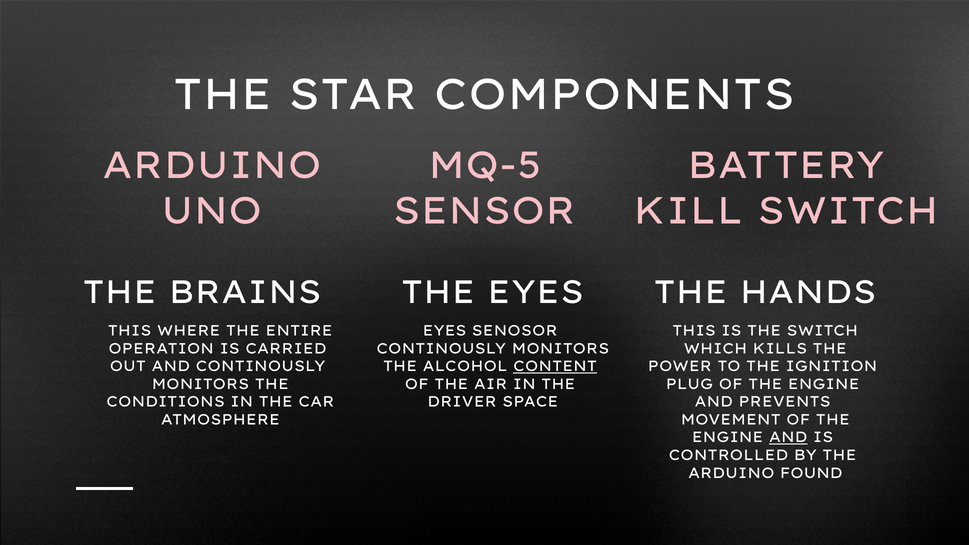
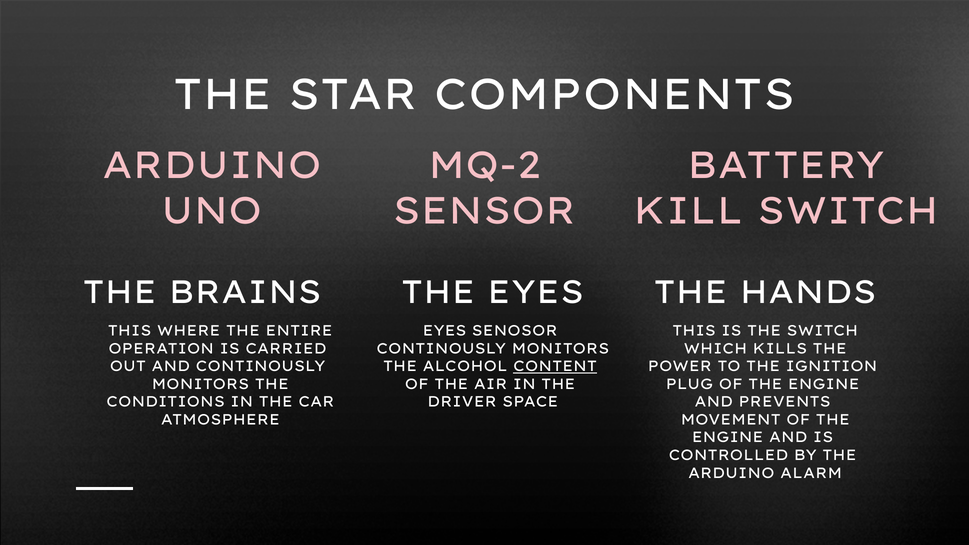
MQ-5: MQ-5 -> MQ-2
AND at (788, 438) underline: present -> none
FOUND: FOUND -> ALARM
